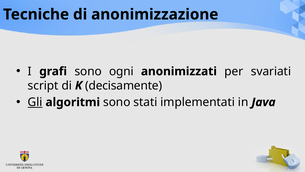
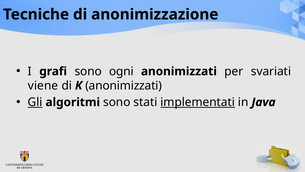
script: script -> viene
K decisamente: decisamente -> anonimizzati
implementati underline: none -> present
